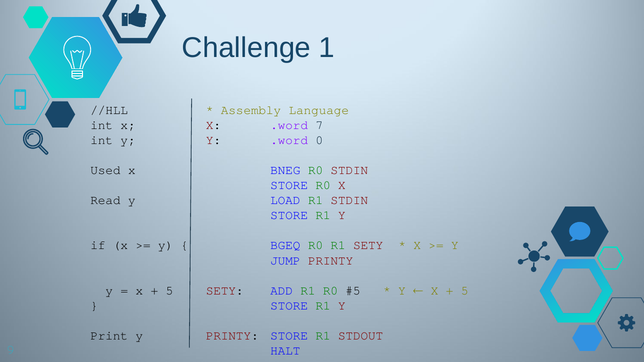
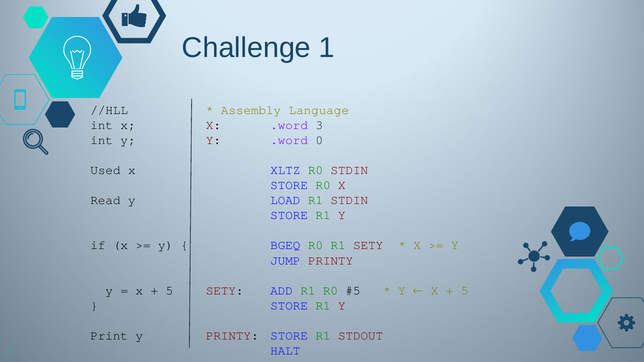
7: 7 -> 3
BNEG: BNEG -> XLTZ
